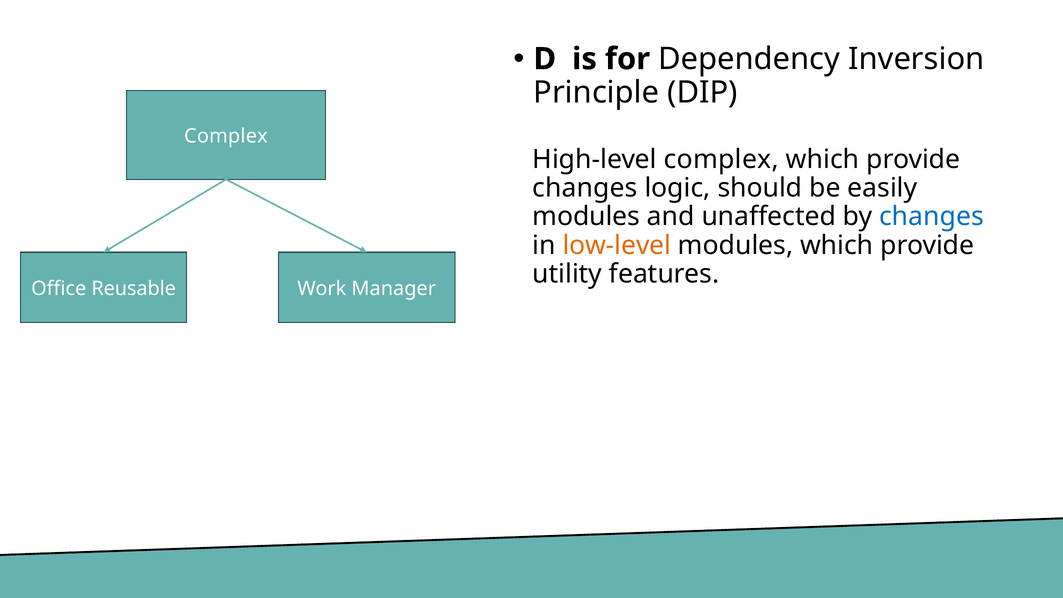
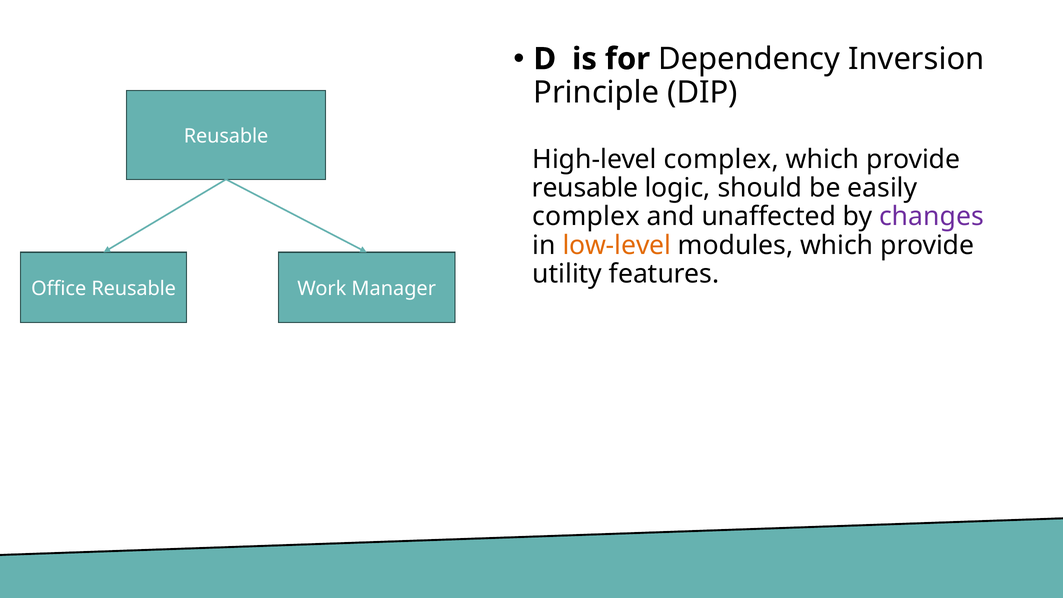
Complex at (226, 136): Complex -> Reusable
changes at (585, 188): changes -> reusable
modules at (586, 217): modules -> complex
changes at (931, 217) colour: blue -> purple
